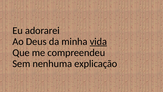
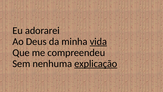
explicação underline: none -> present
